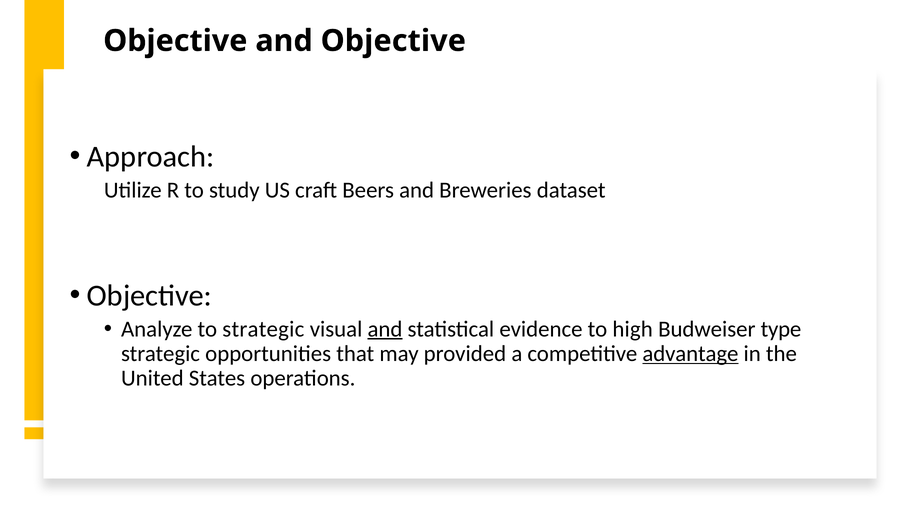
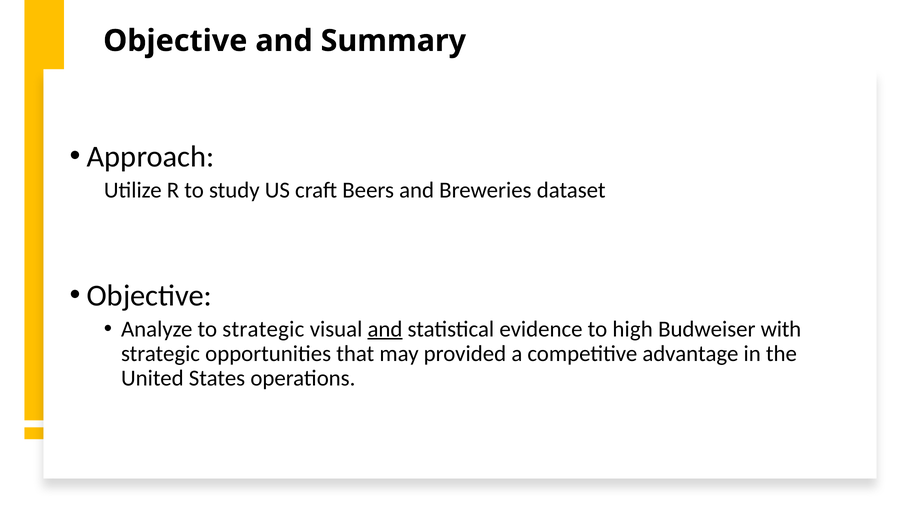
and Objective: Objective -> Summary
type: type -> with
advantage underline: present -> none
